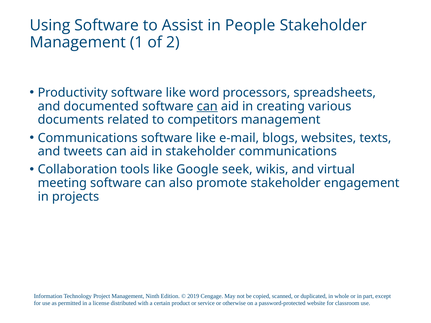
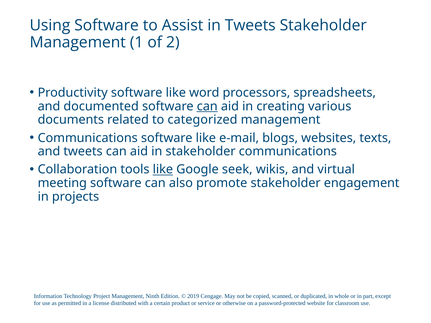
in People: People -> Tweets
competitors: competitors -> categorized
like at (163, 170) underline: none -> present
